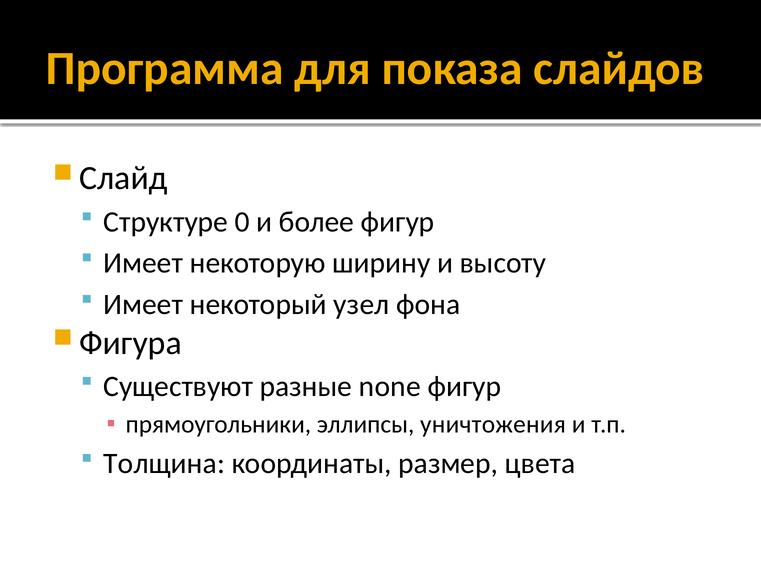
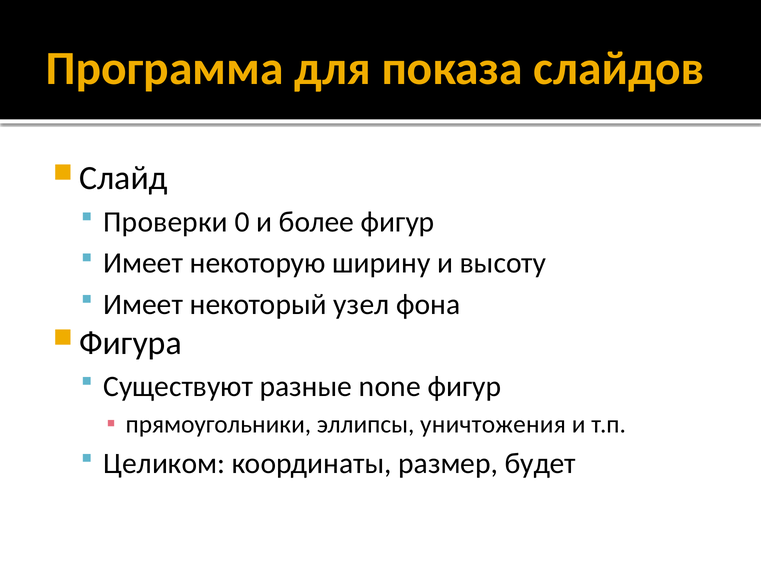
Структуре: Структуре -> Проверки
Толщина: Толщина -> Целиком
цвета: цвета -> будет
